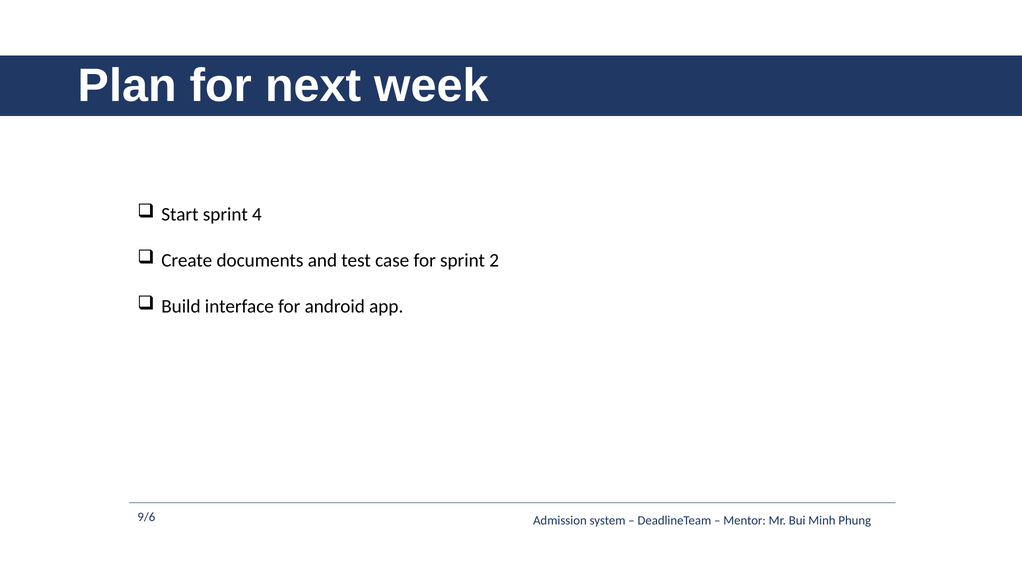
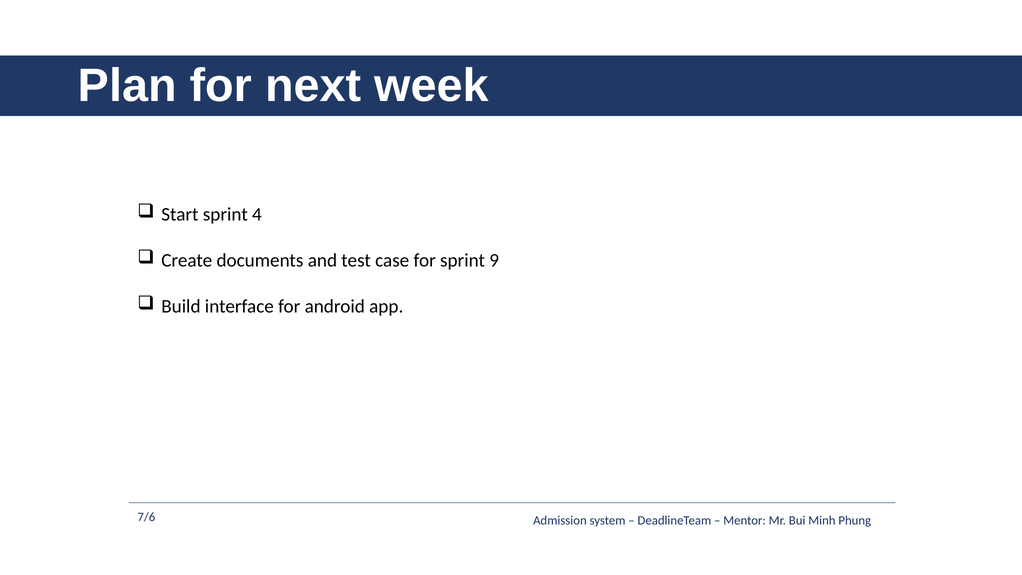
2: 2 -> 9
9/6: 9/6 -> 7/6
